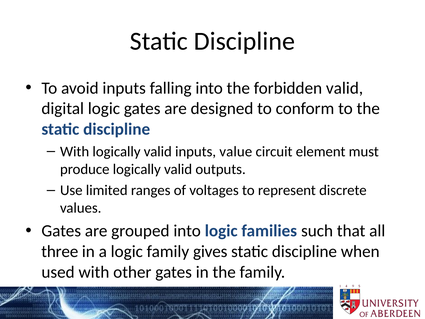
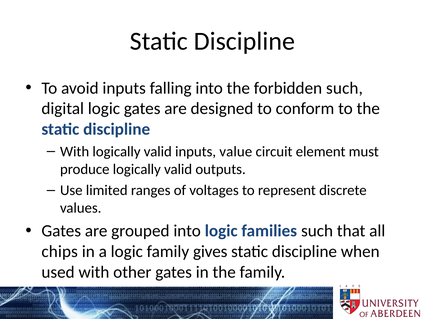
forbidden valid: valid -> such
three: three -> chips
